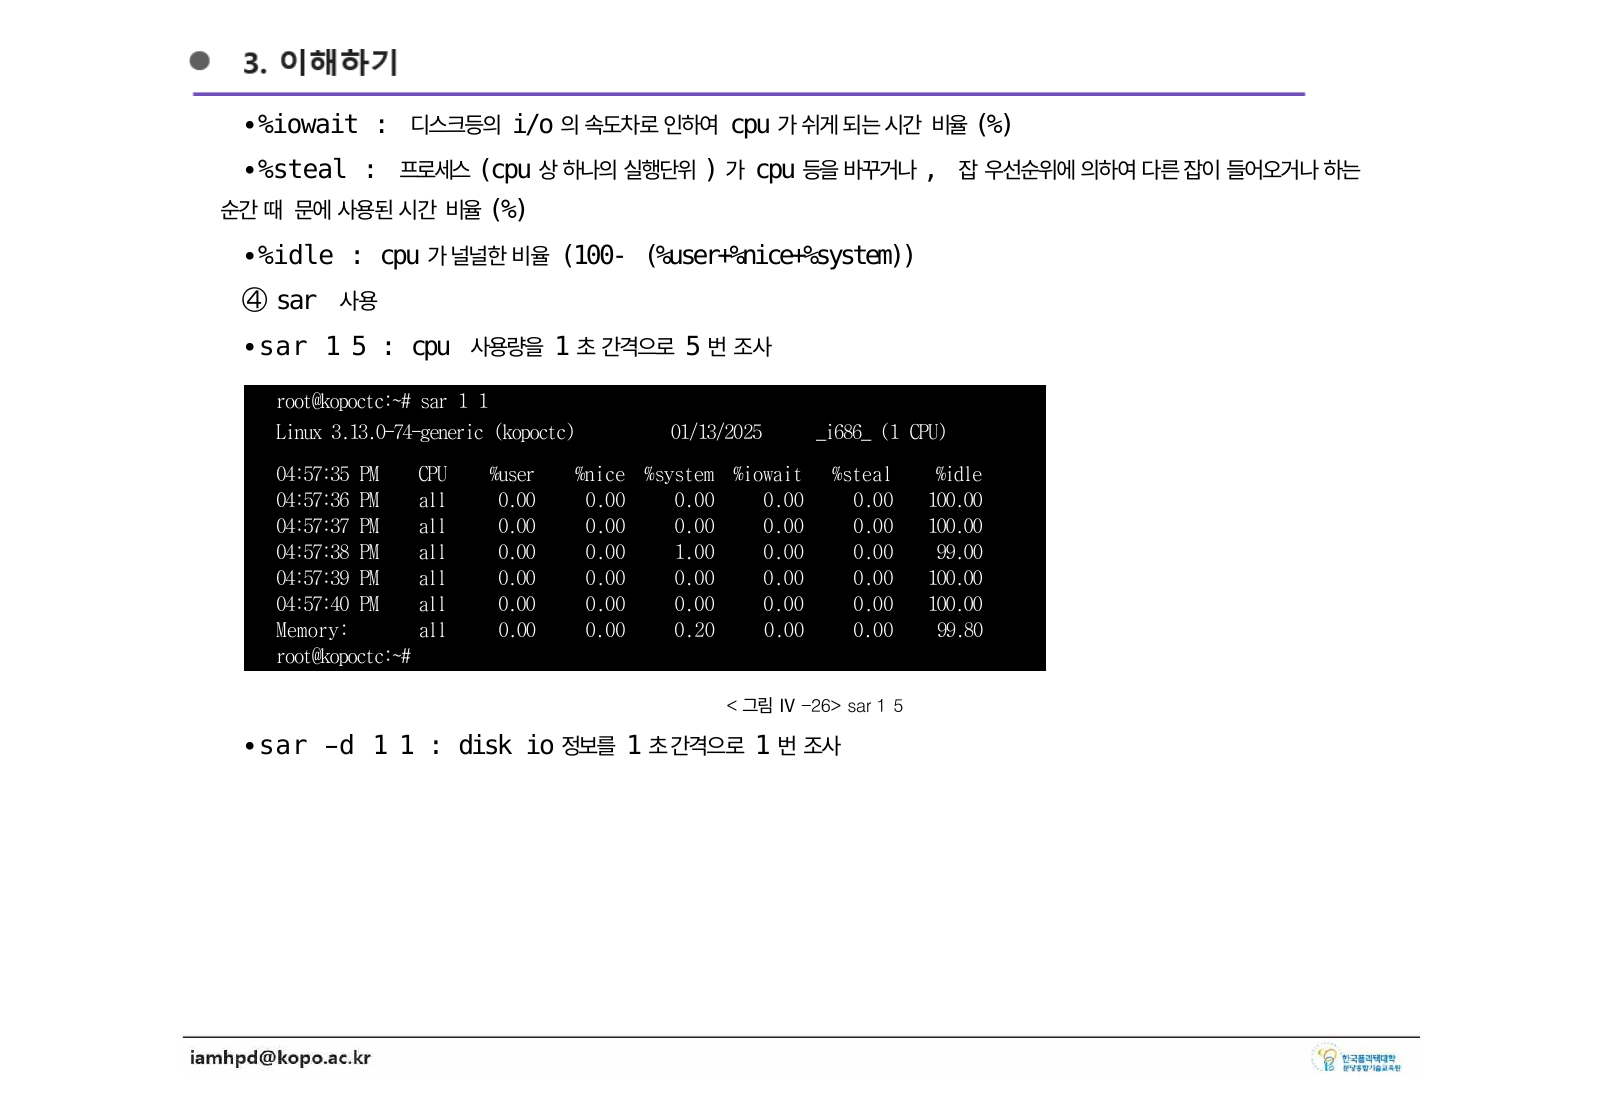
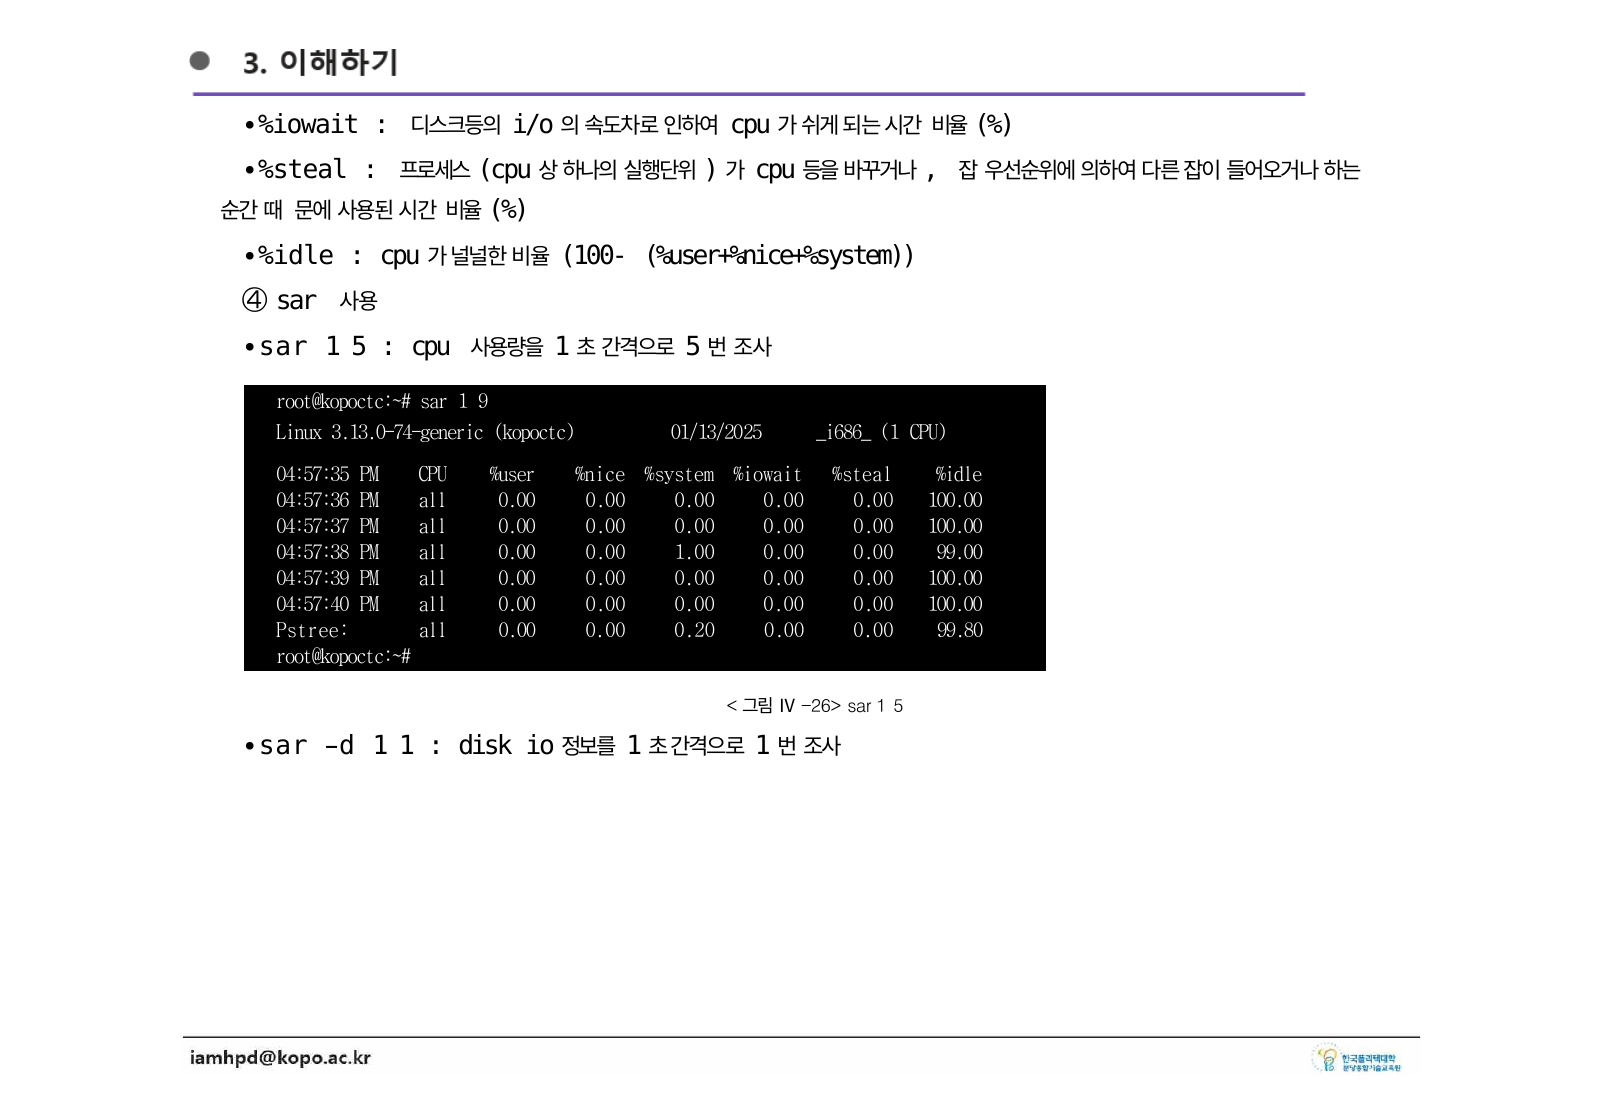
sar 1 1: 1 -> 9
Memory: Memory -> Pstree
